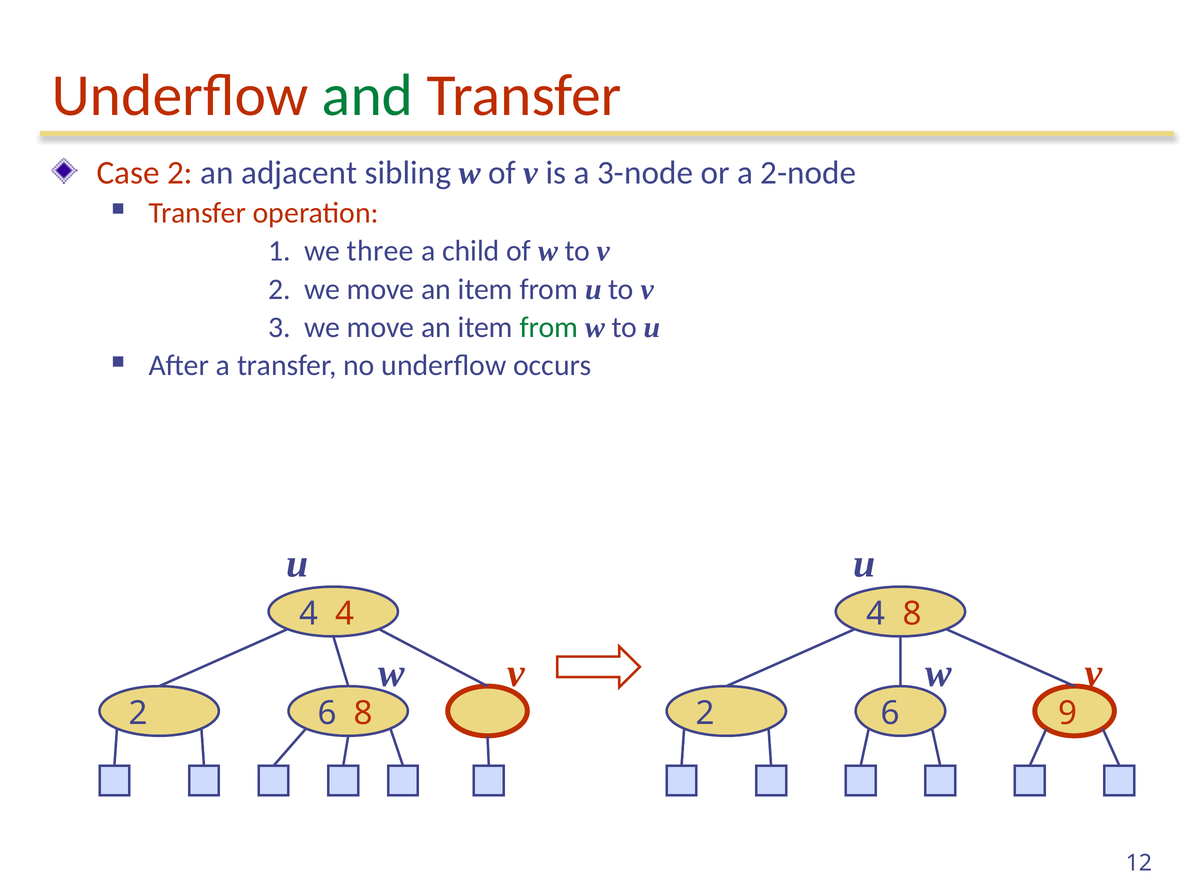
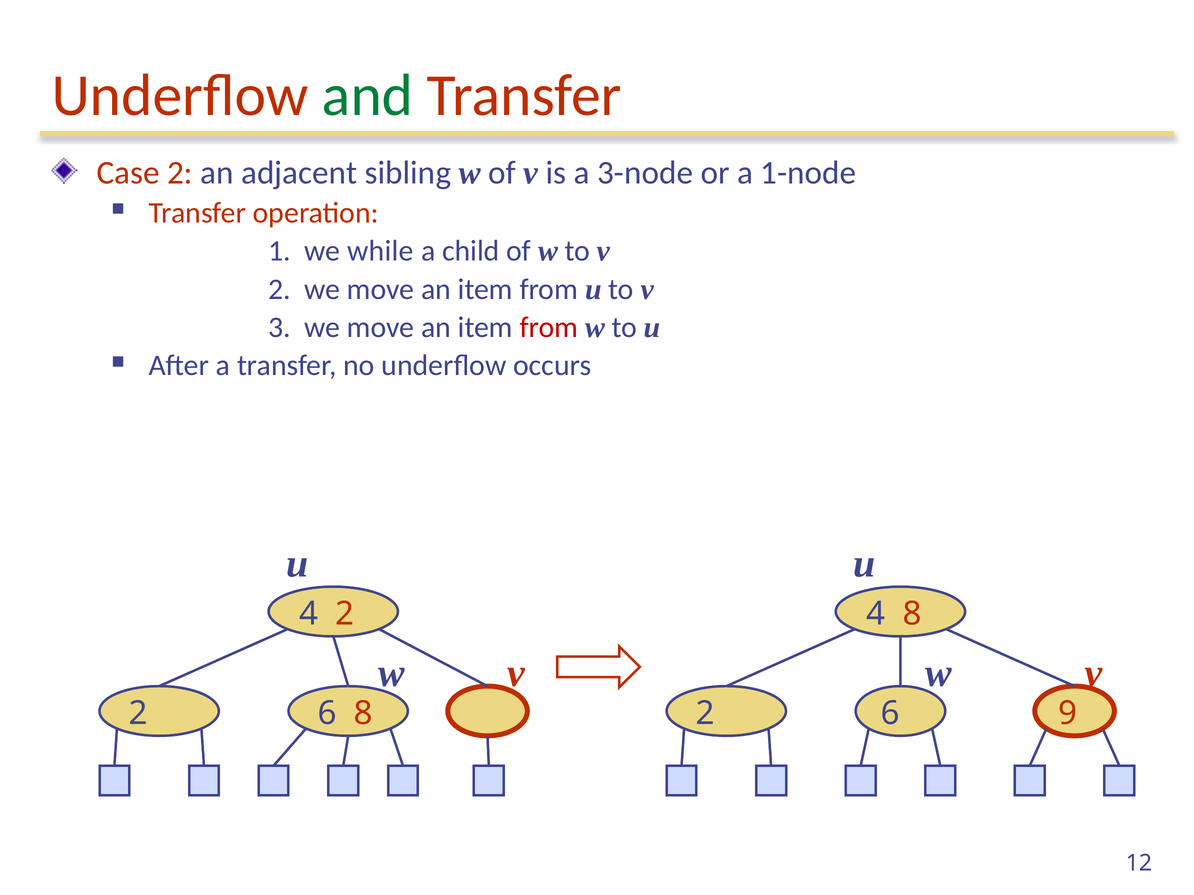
2-node: 2-node -> 1-node
three: three -> while
from at (549, 328) colour: green -> red
4 4: 4 -> 2
